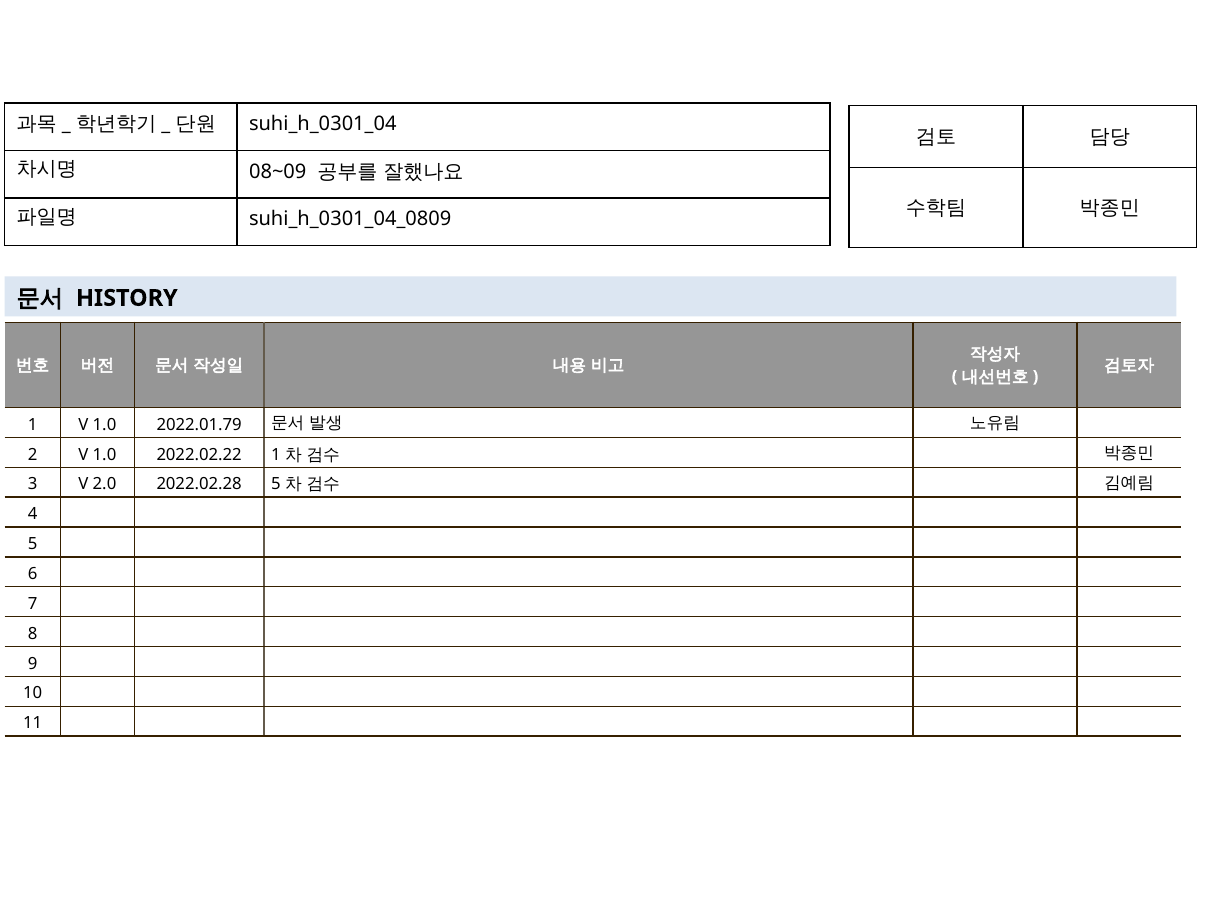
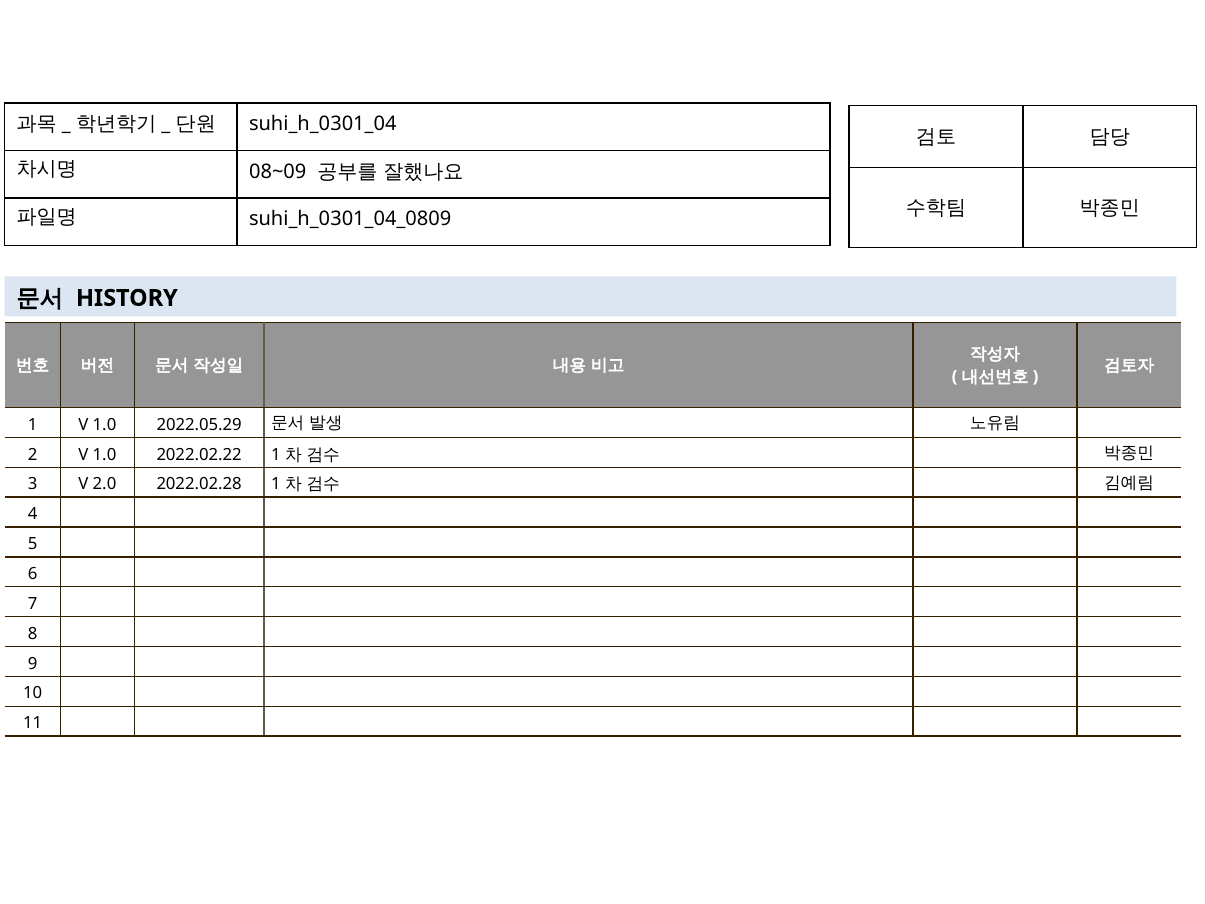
2022.01.79: 2022.01.79 -> 2022.05.29
2022.02.28 5: 5 -> 1
